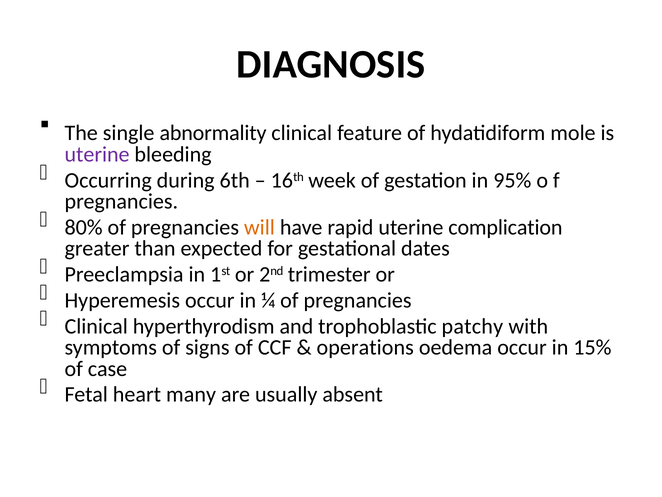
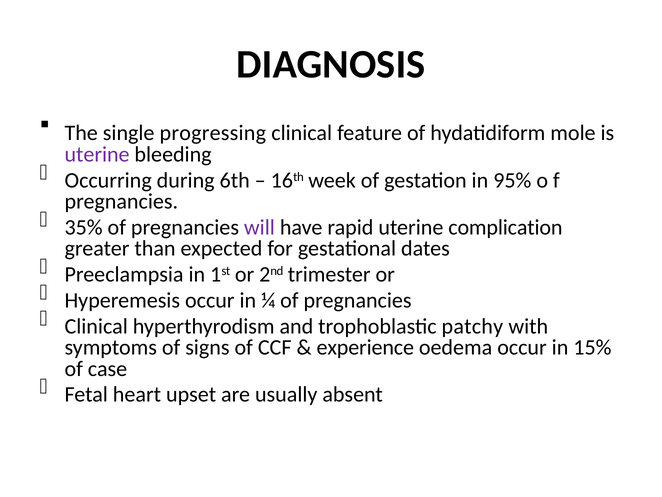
abnormality: abnormality -> progressing
80%: 80% -> 35%
will colour: orange -> purple
operations: operations -> experience
many: many -> upset
